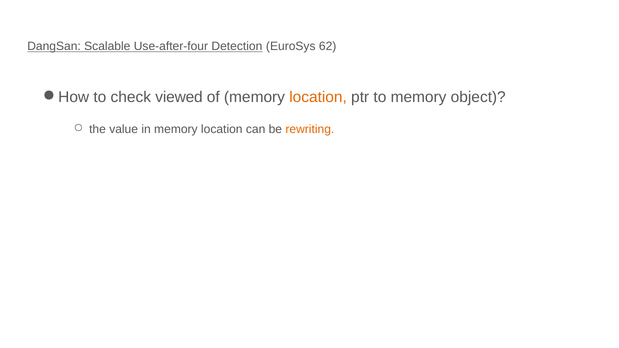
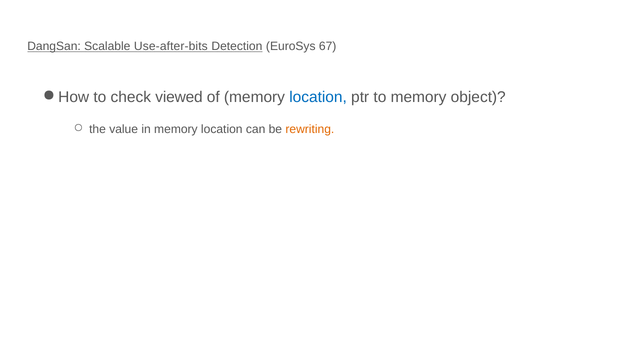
Use-after-four: Use-after-four -> Use-after-bits
62: 62 -> 67
location at (318, 97) colour: orange -> blue
